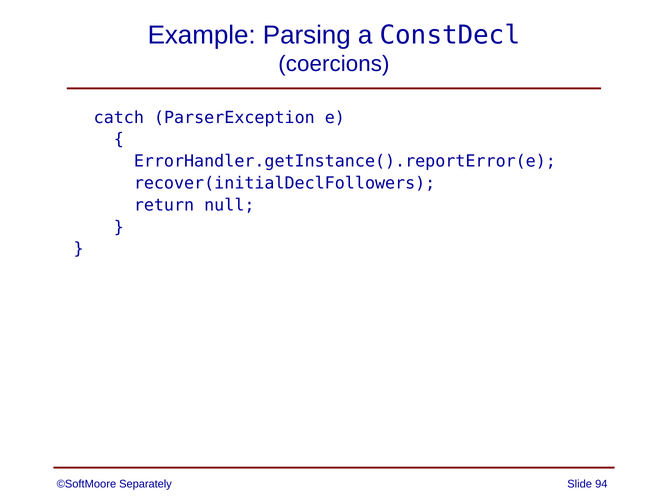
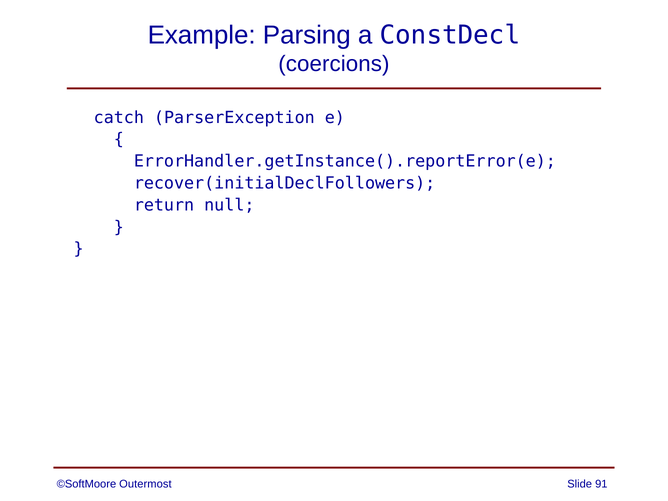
Separately: Separately -> Outermost
94: 94 -> 91
